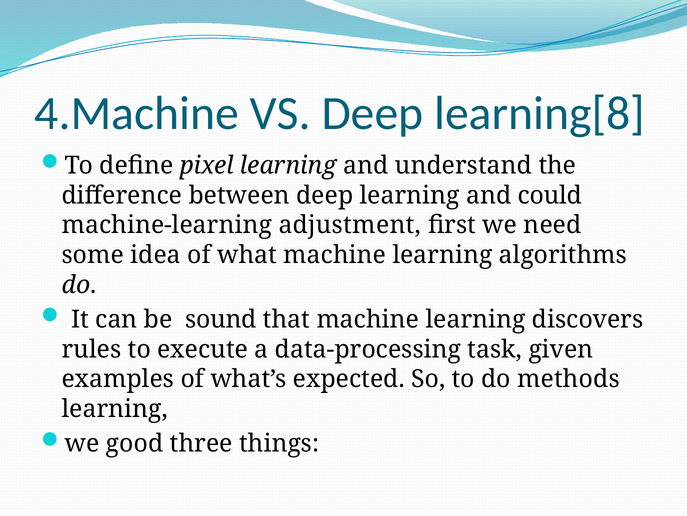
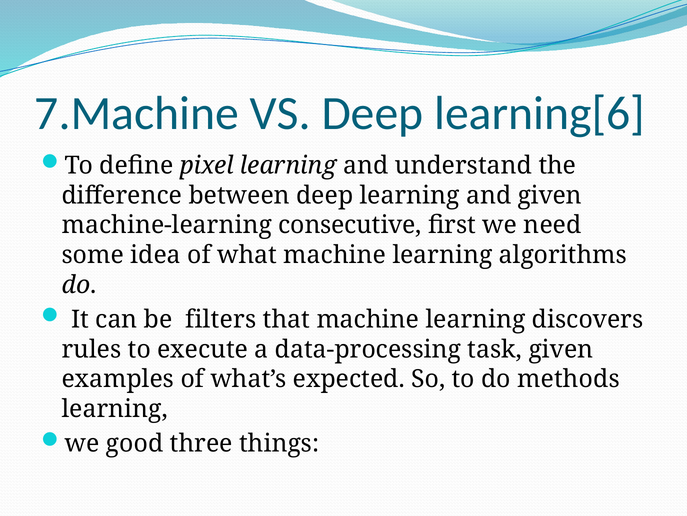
4.Machine: 4.Machine -> 7.Machine
learning[8: learning[8 -> learning[6
and could: could -> given
adjustment: adjustment -> consecutive
sound: sound -> filters
